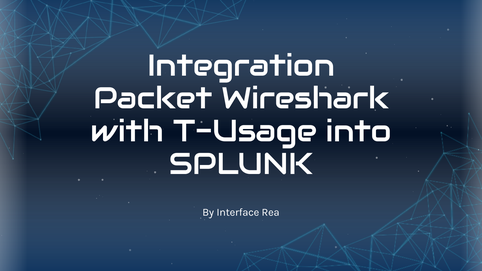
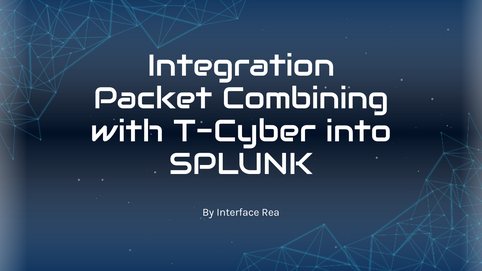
Wireshark: Wireshark -> Combining
T-Usage: T-Usage -> T-Cyber
